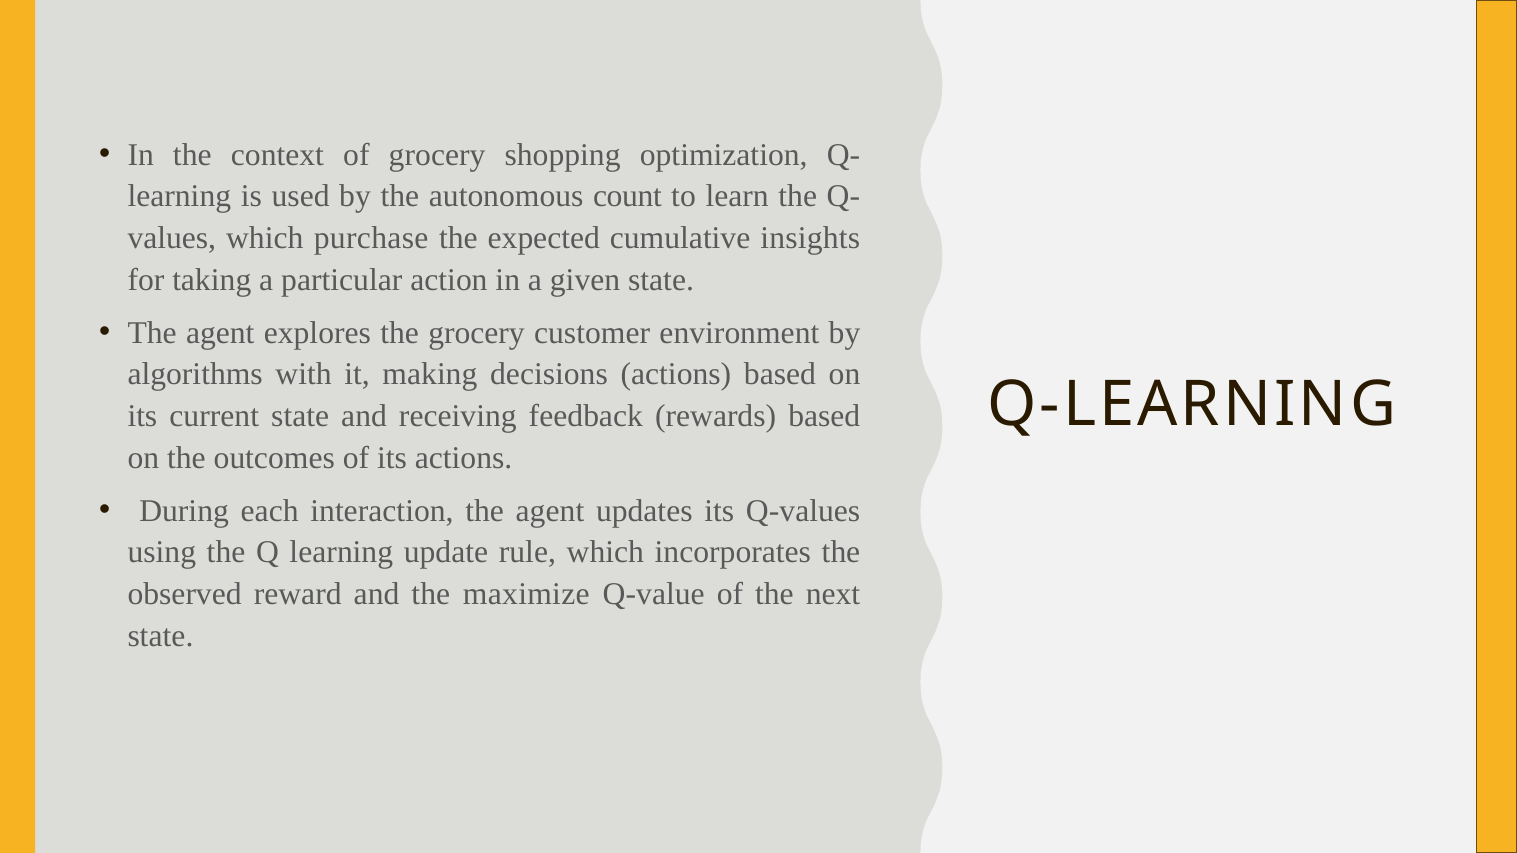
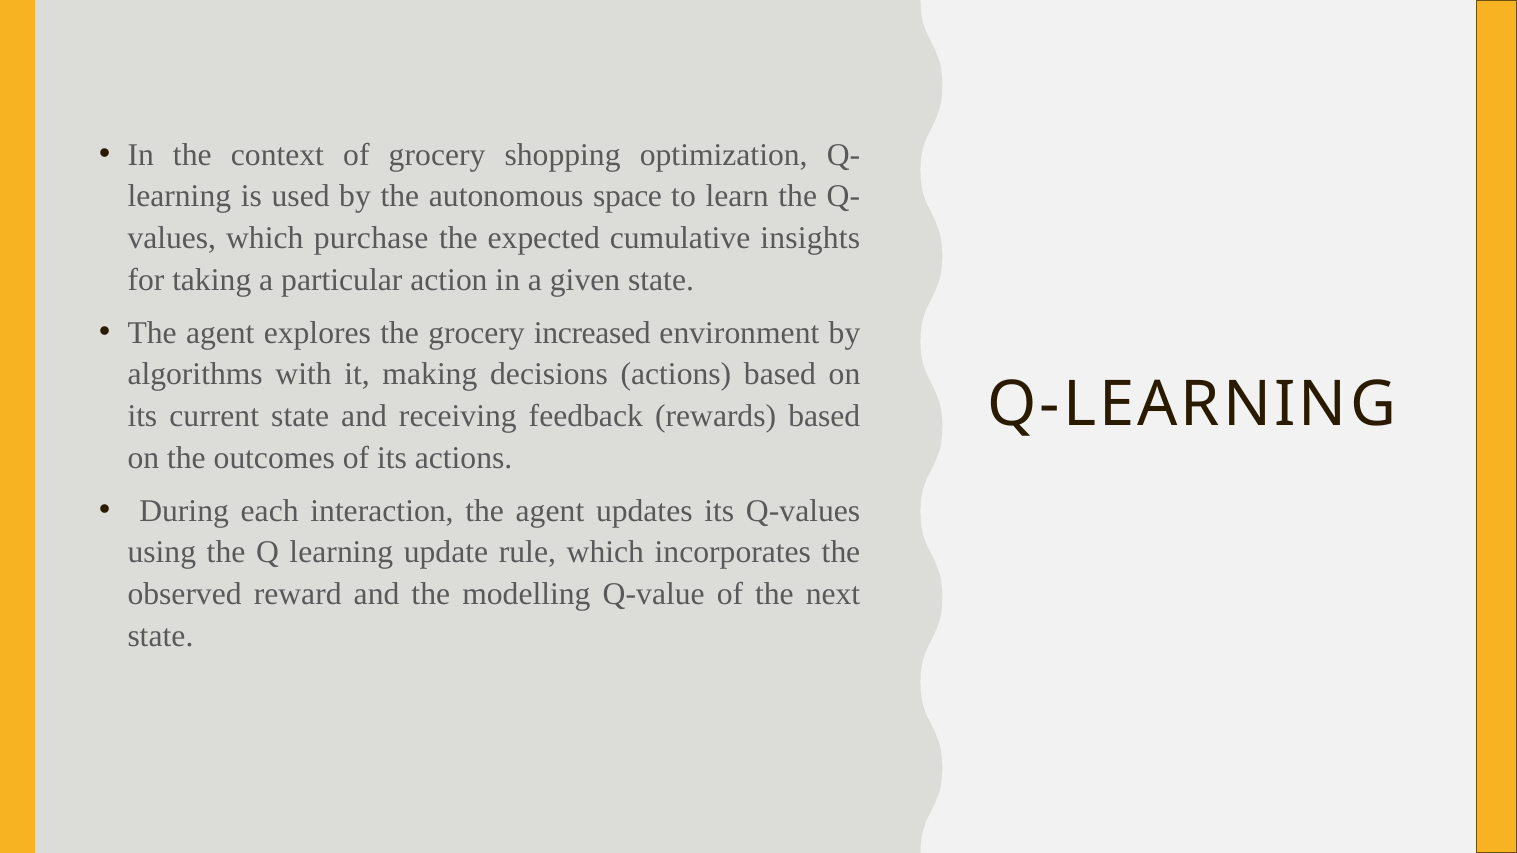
count: count -> space
customer: customer -> increased
maximize: maximize -> modelling
